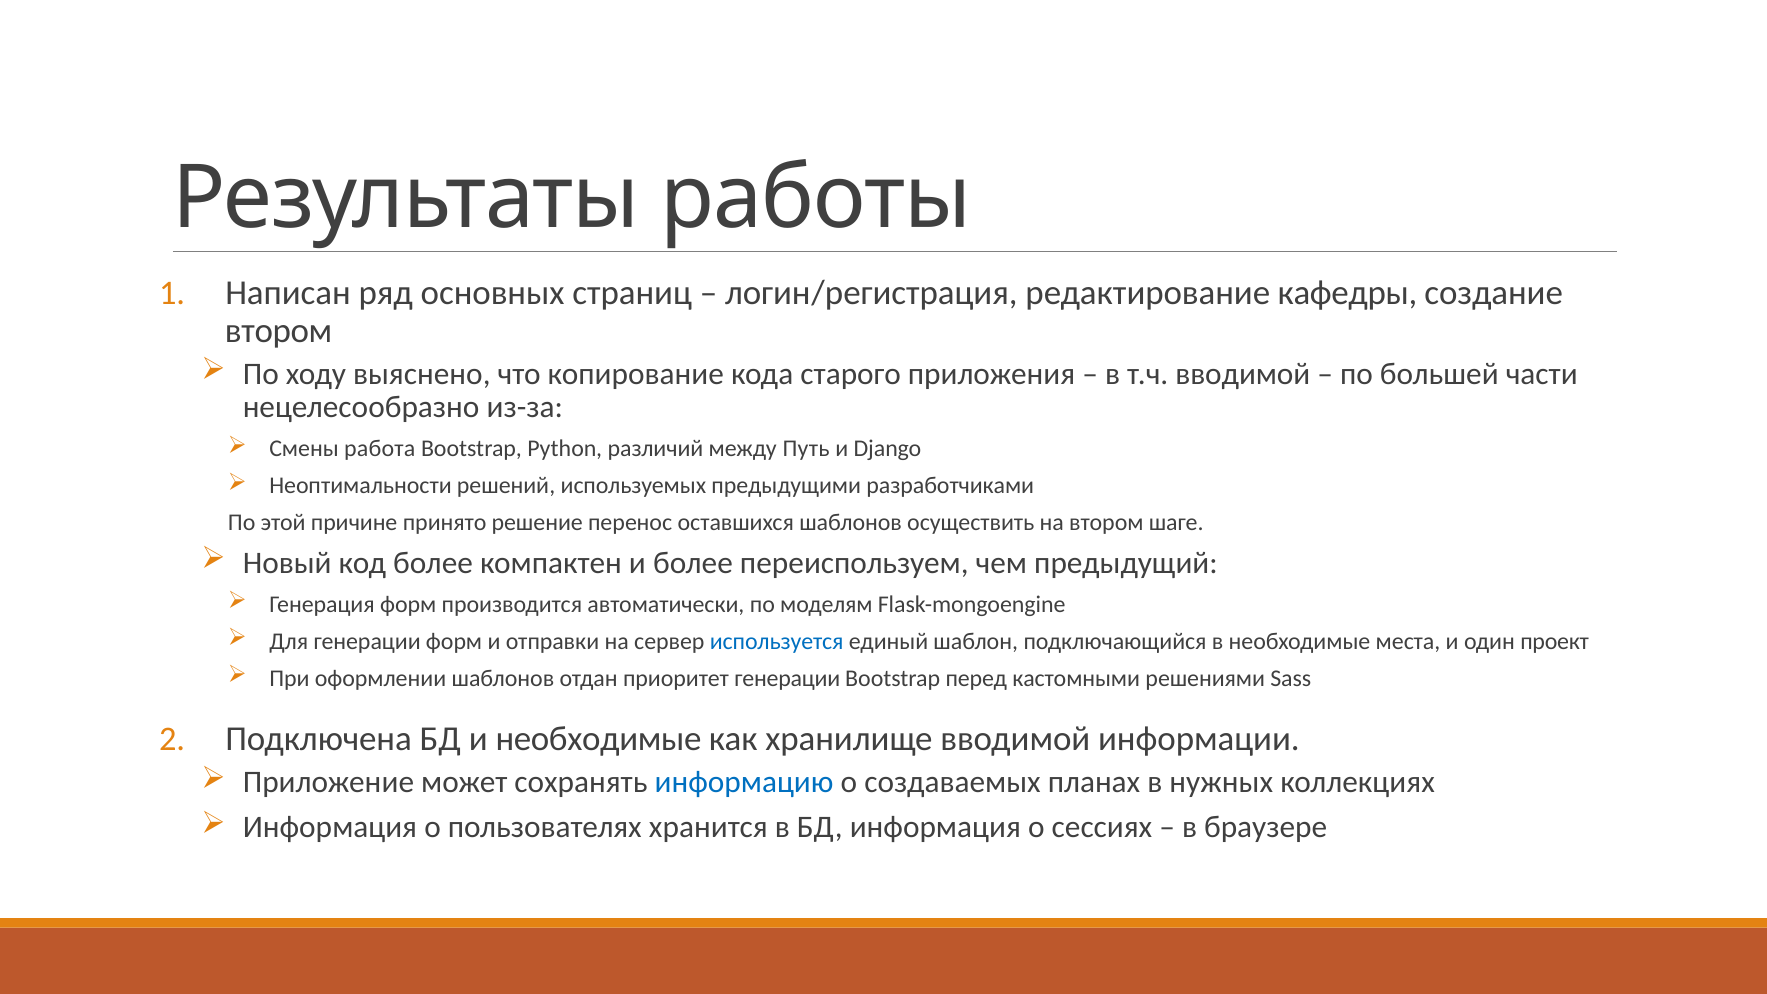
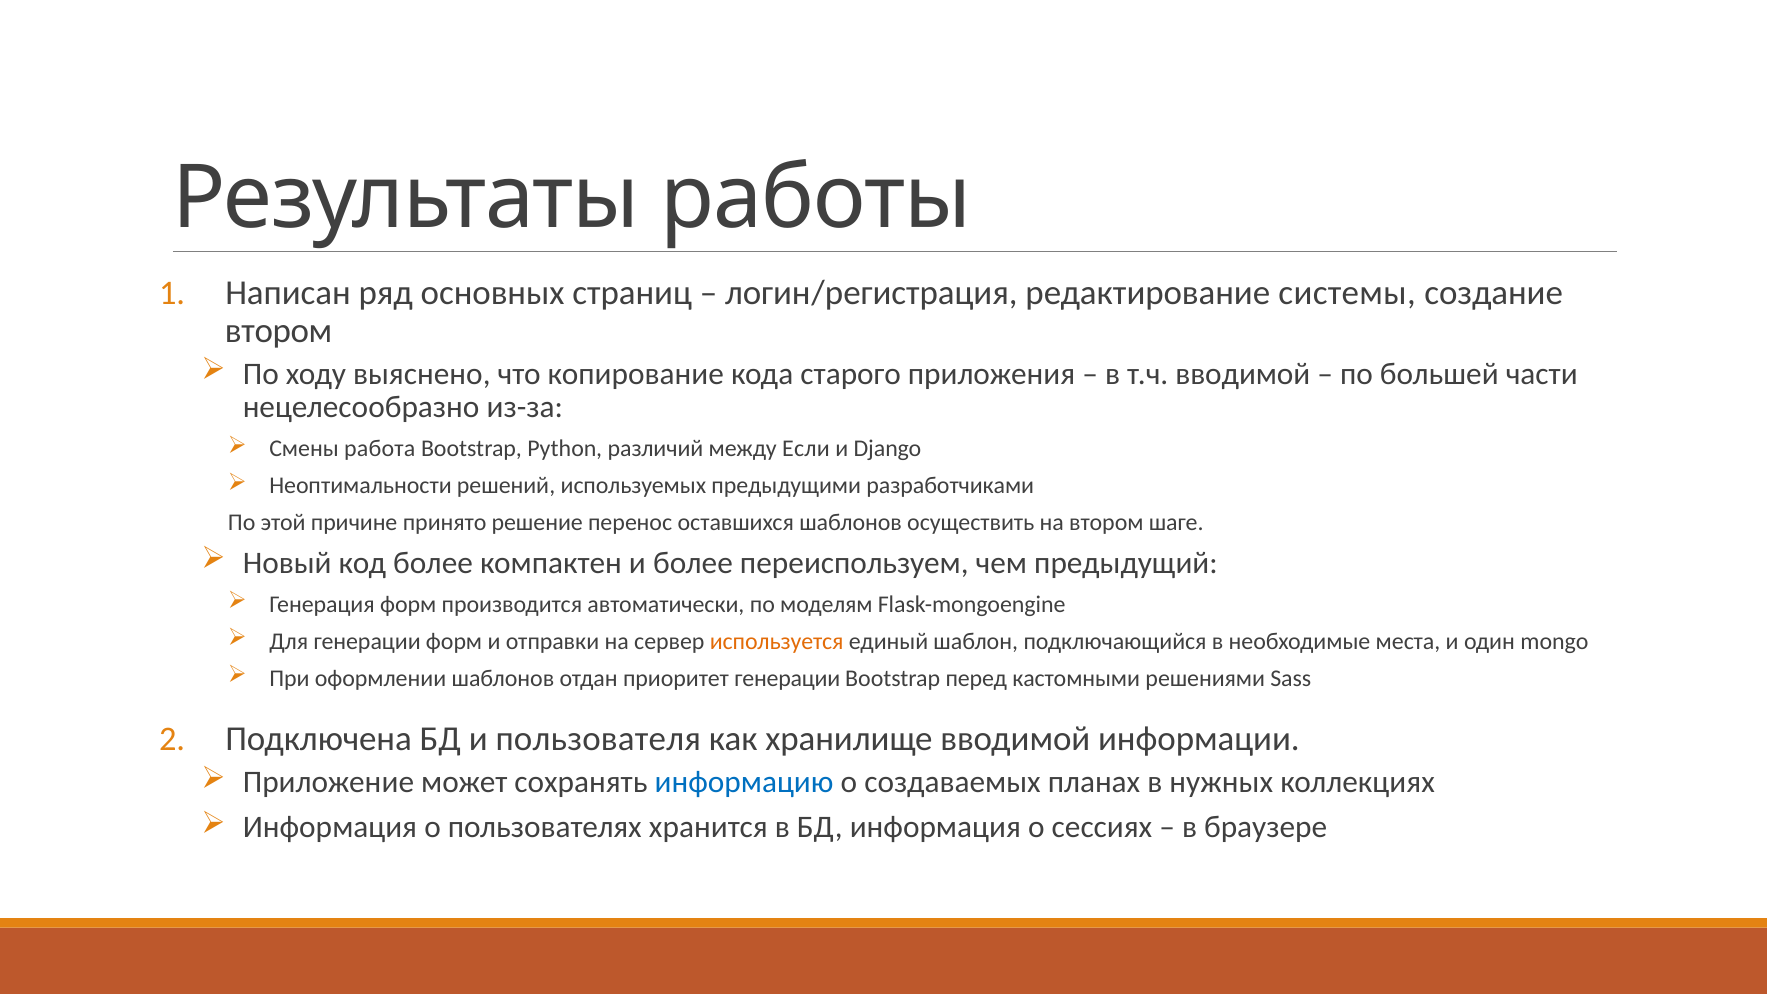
кафедры: кафедры -> системы
Путь: Путь -> Если
используется colour: blue -> orange
проект: проект -> mongo
и необходимые: необходимые -> пользователя
